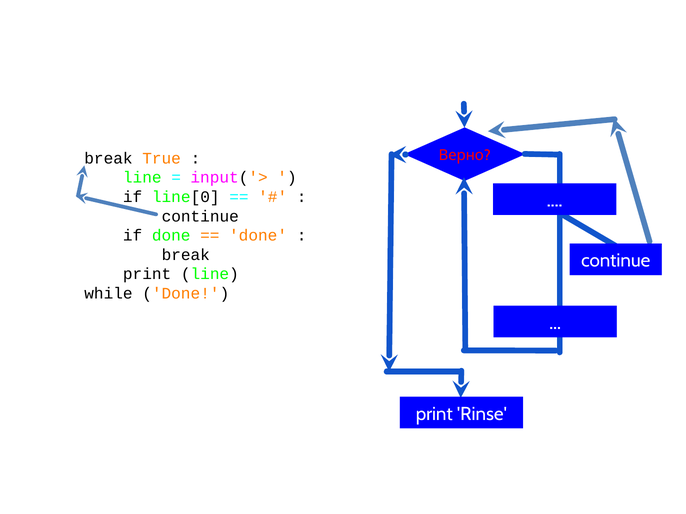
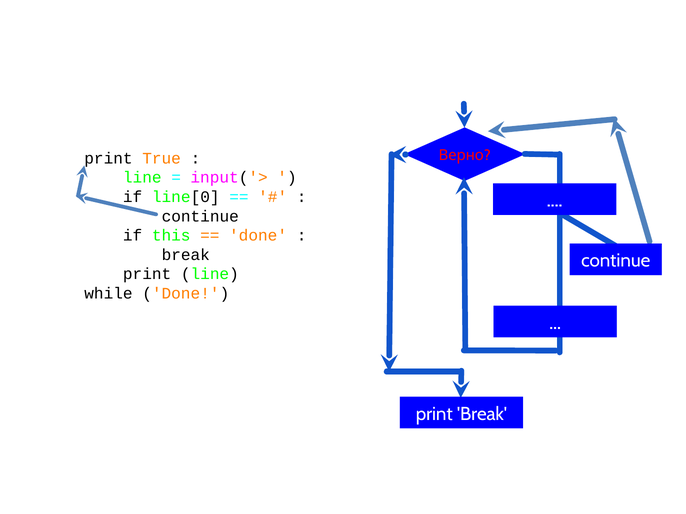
break at (108, 158): break -> print
if done: done -> this
print Rinse: Rinse -> Break
